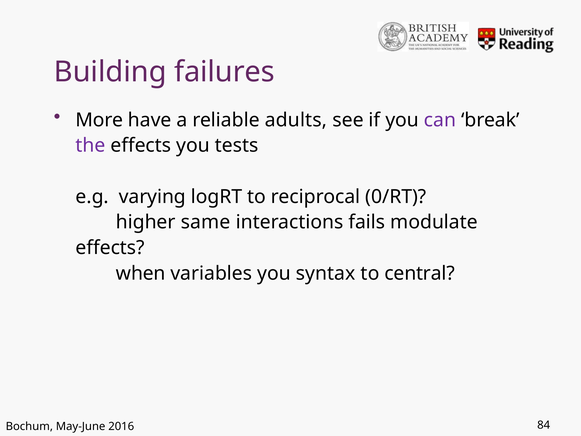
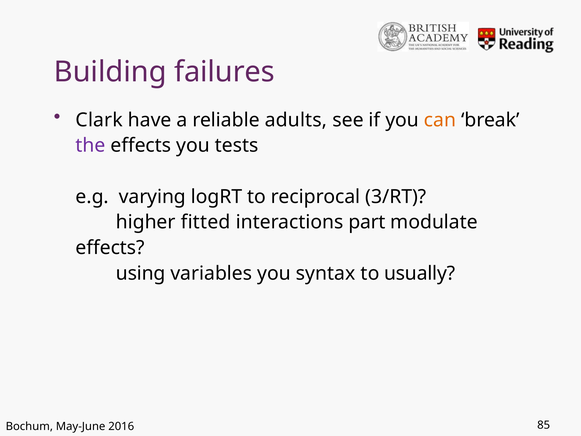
More: More -> Clark
can colour: purple -> orange
0/RT: 0/RT -> 3/RT
same: same -> fitted
fails: fails -> part
when: when -> using
central: central -> usually
84: 84 -> 85
